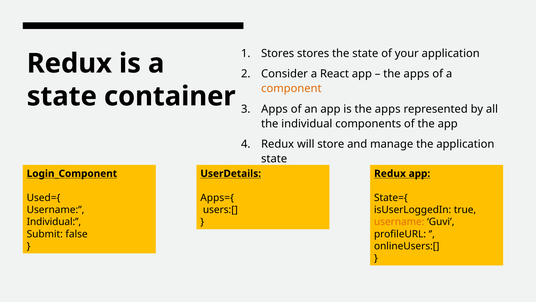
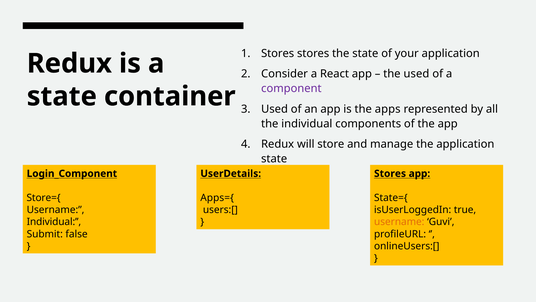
apps at (416, 74): apps -> used
component colour: orange -> purple
Apps at (274, 109): Apps -> Used
Redux at (390, 173): Redux -> Stores
Used={: Used={ -> Store={
